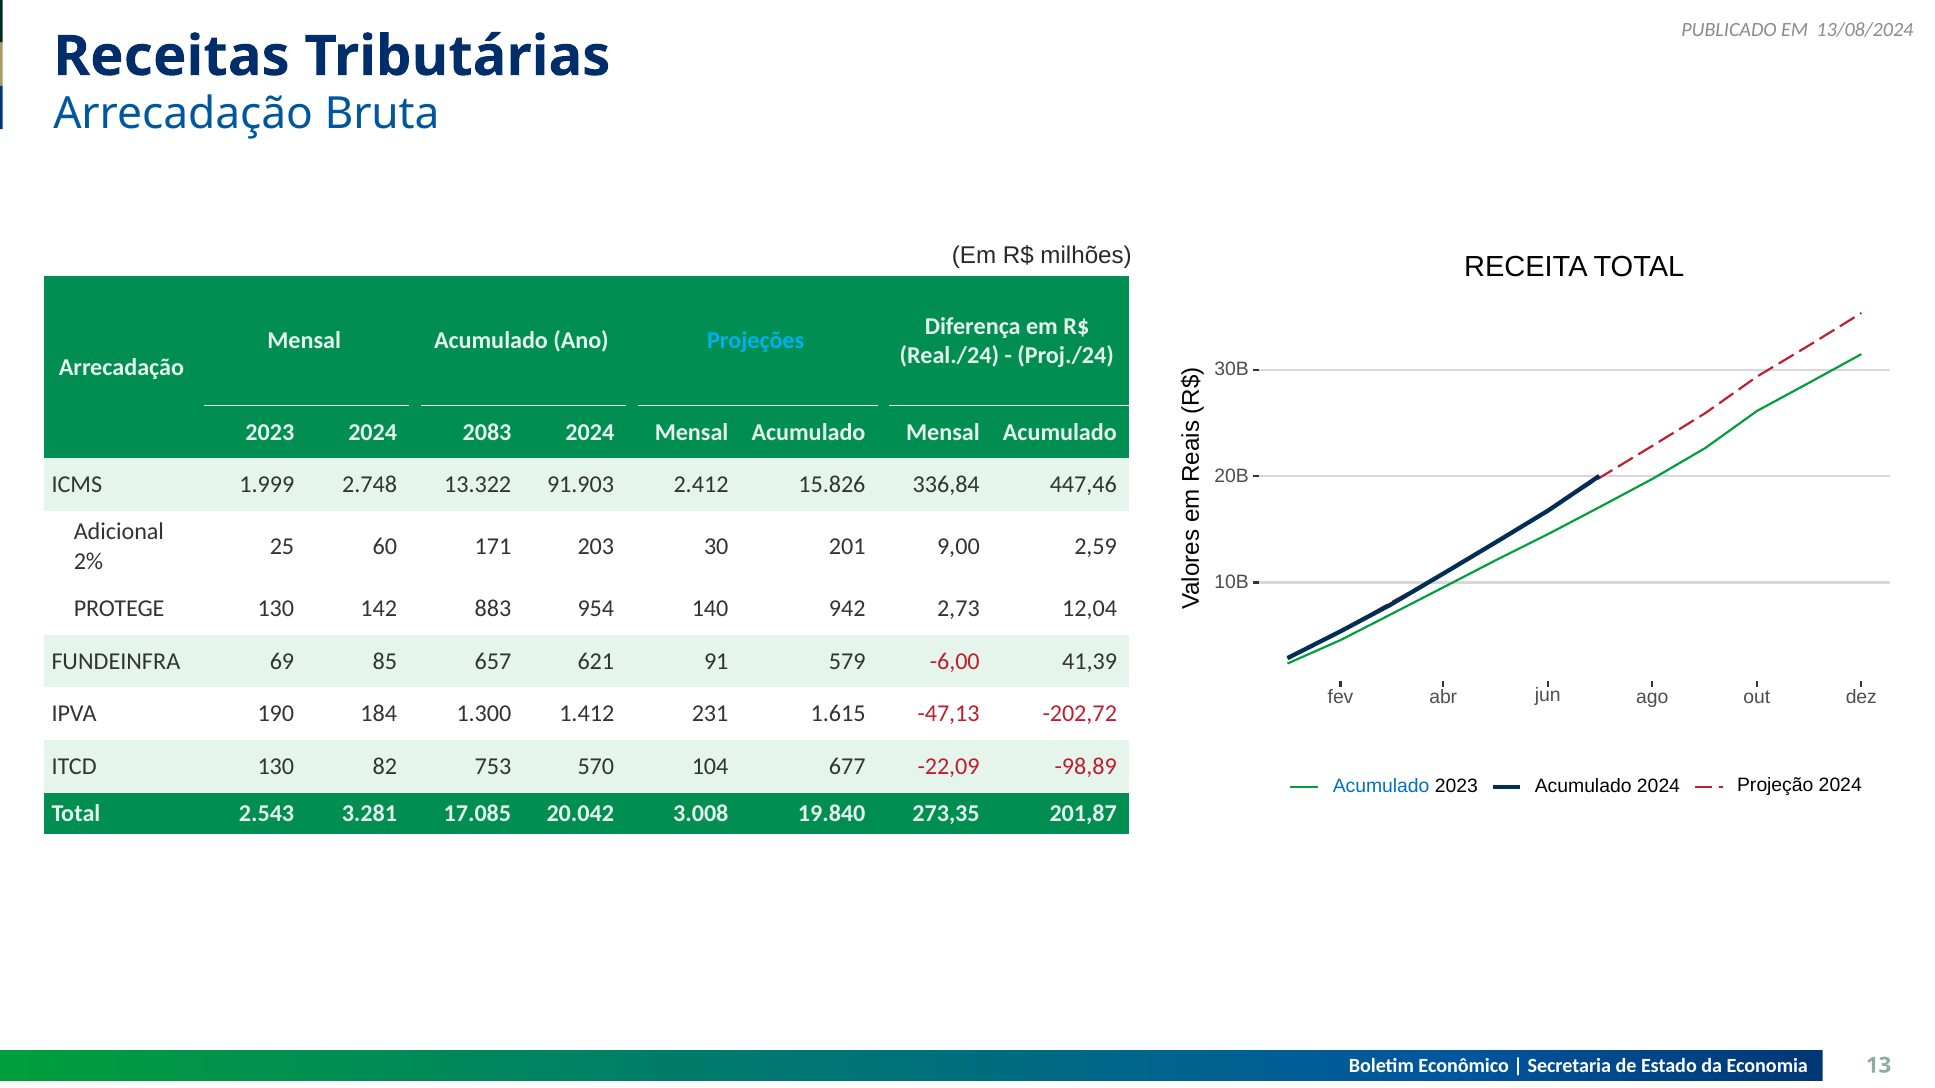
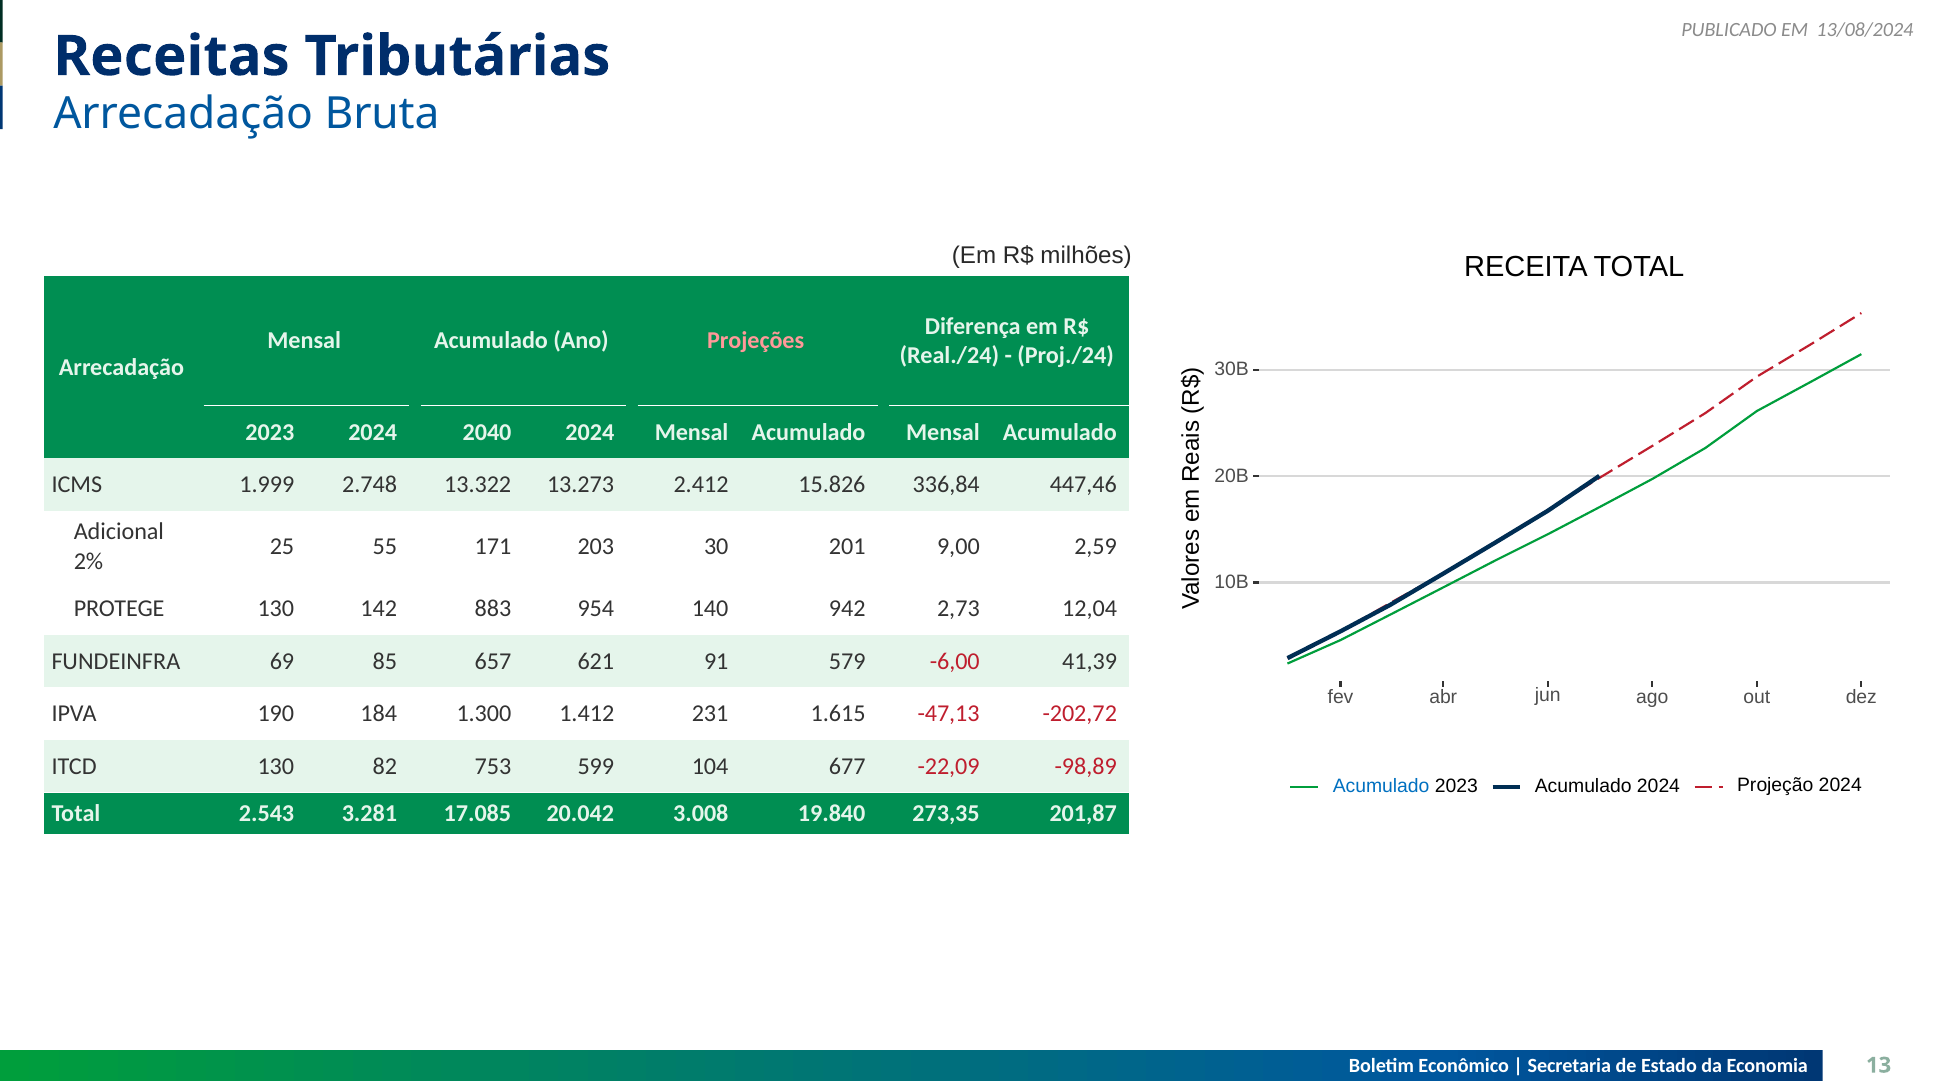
Projeções colour: light blue -> pink
2083: 2083 -> 2040
91.903: 91.903 -> 13.273
60: 60 -> 55
570: 570 -> 599
